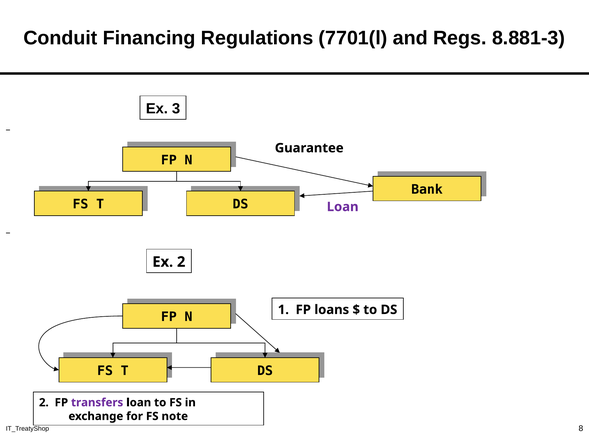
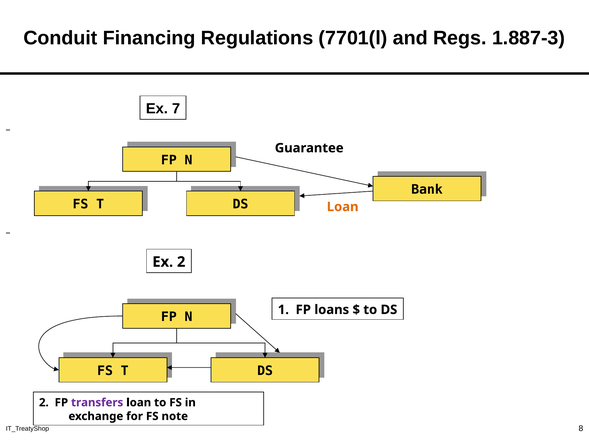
8.881-3: 8.881-3 -> 1.887-3
3: 3 -> 7
Loan at (343, 207) colour: purple -> orange
